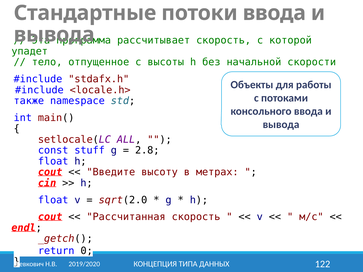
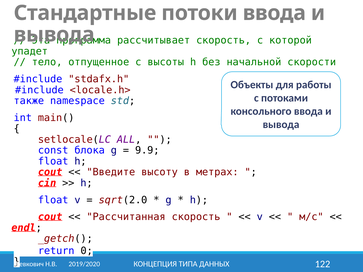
stuff: stuff -> блока
2.8: 2.8 -> 9.9
